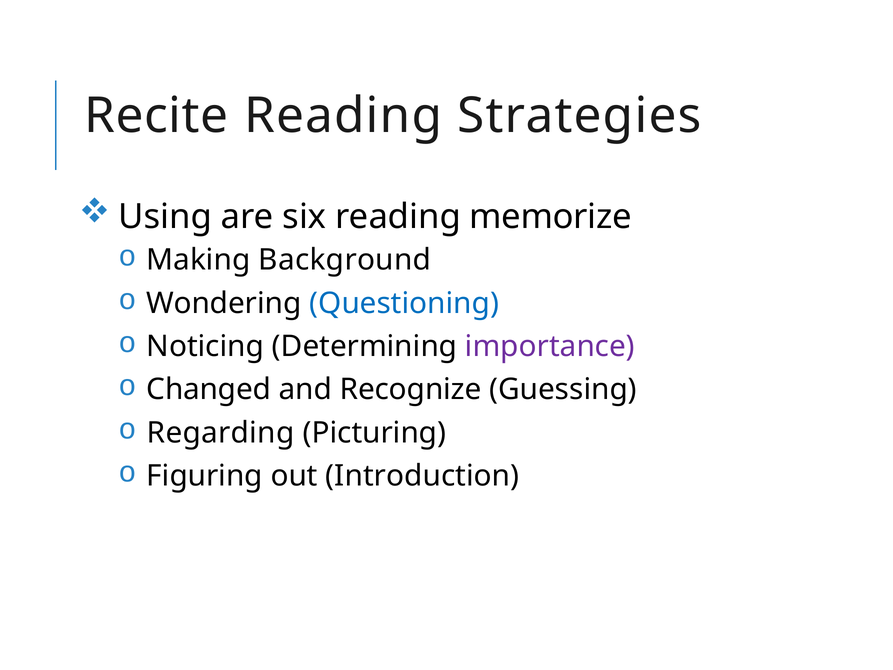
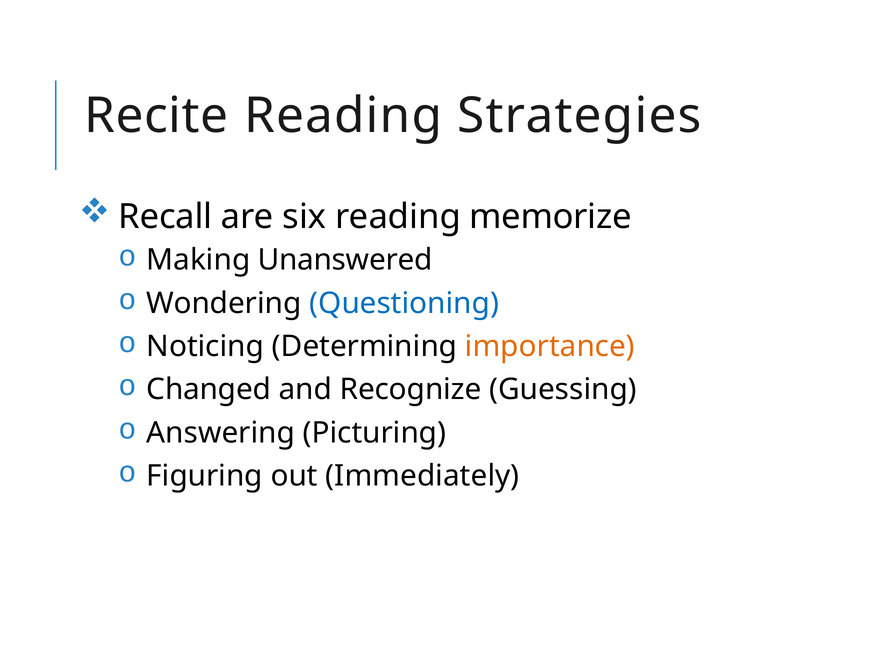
Using: Using -> Recall
Background: Background -> Unanswered
importance colour: purple -> orange
Regarding: Regarding -> Answering
Introduction: Introduction -> Immediately
